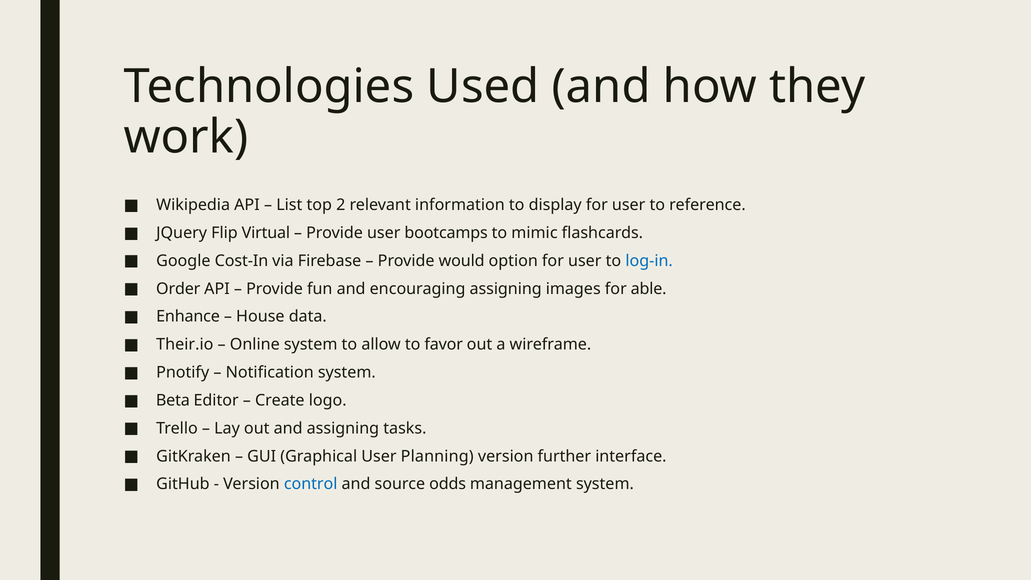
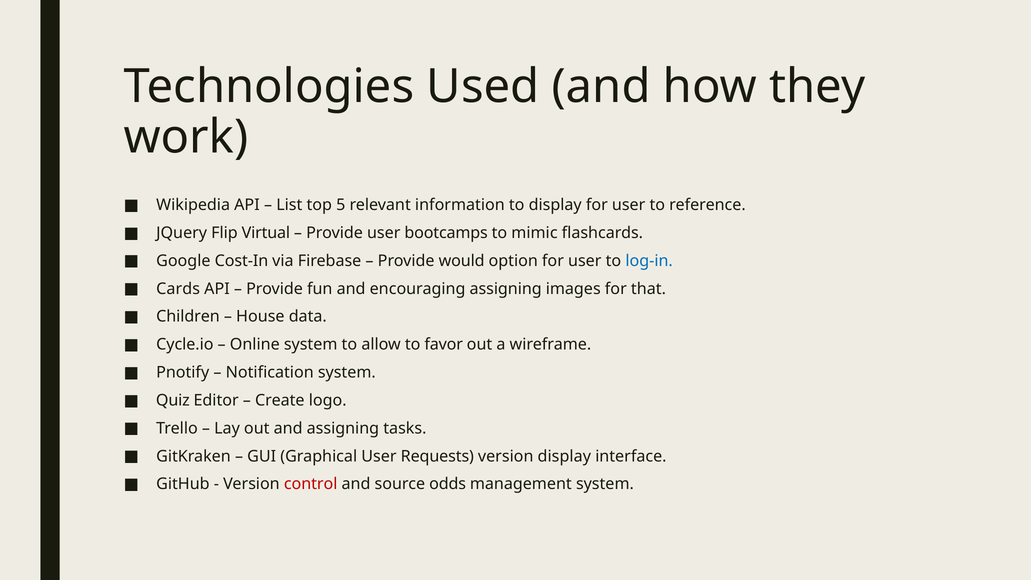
2: 2 -> 5
Order: Order -> Cards
able: able -> that
Enhance: Enhance -> Children
Their.io: Their.io -> Cycle.io
Beta: Beta -> Quiz
Planning: Planning -> Requests
version further: further -> display
control colour: blue -> red
